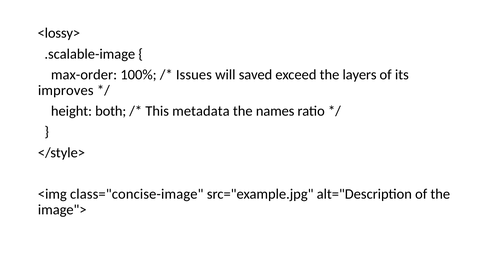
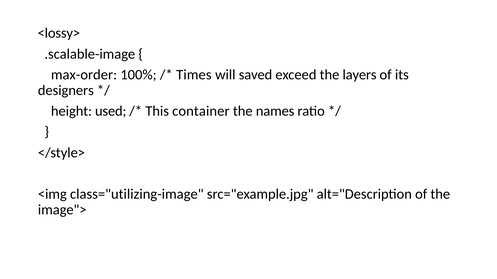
Issues: Issues -> Times
improves: improves -> designers
both: both -> used
metadata: metadata -> container
class="concise-image: class="concise-image -> class="utilizing-image
